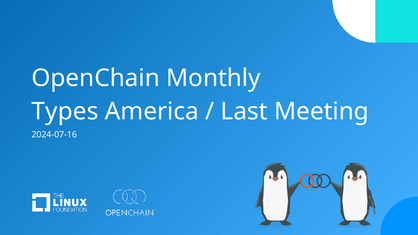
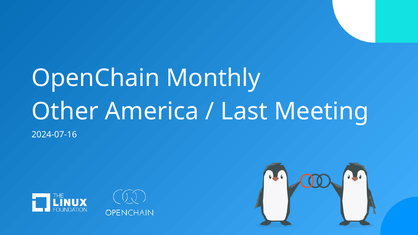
Types: Types -> Other
